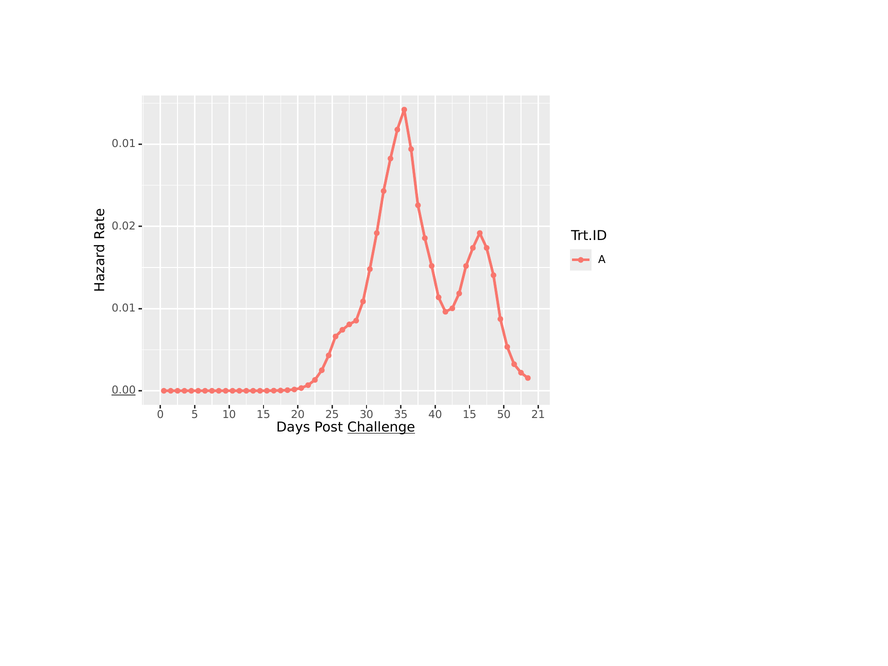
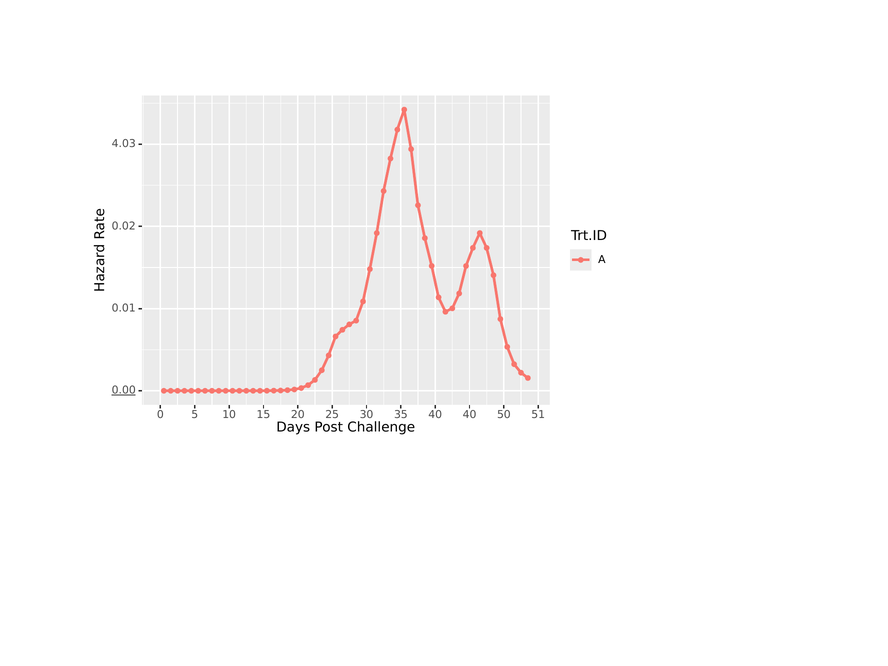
0.01 at (124, 144): 0.01 -> 4.03
40 15: 15 -> 40
21: 21 -> 51
Challenge underline: present -> none
